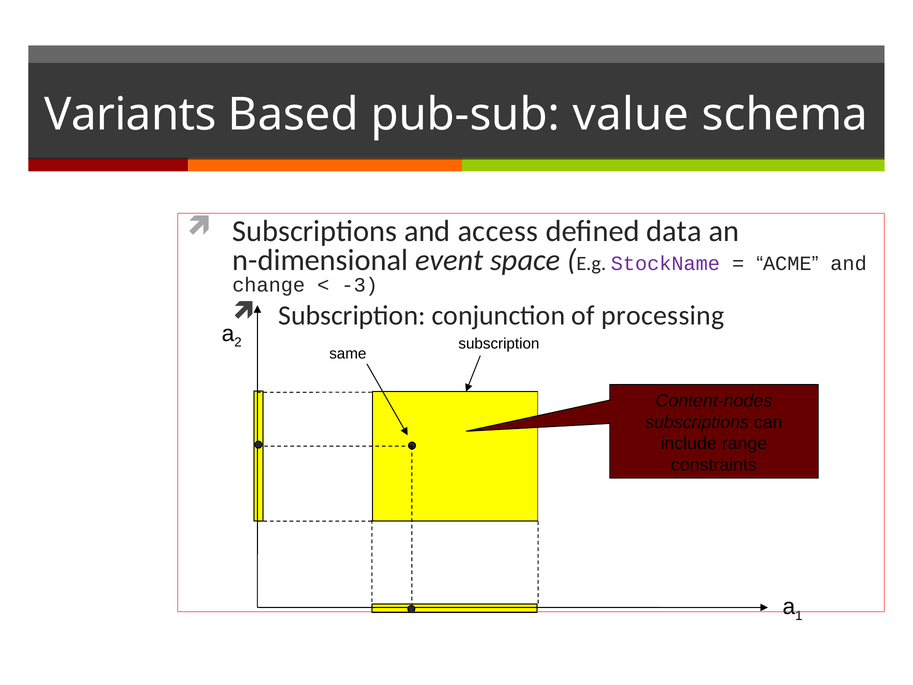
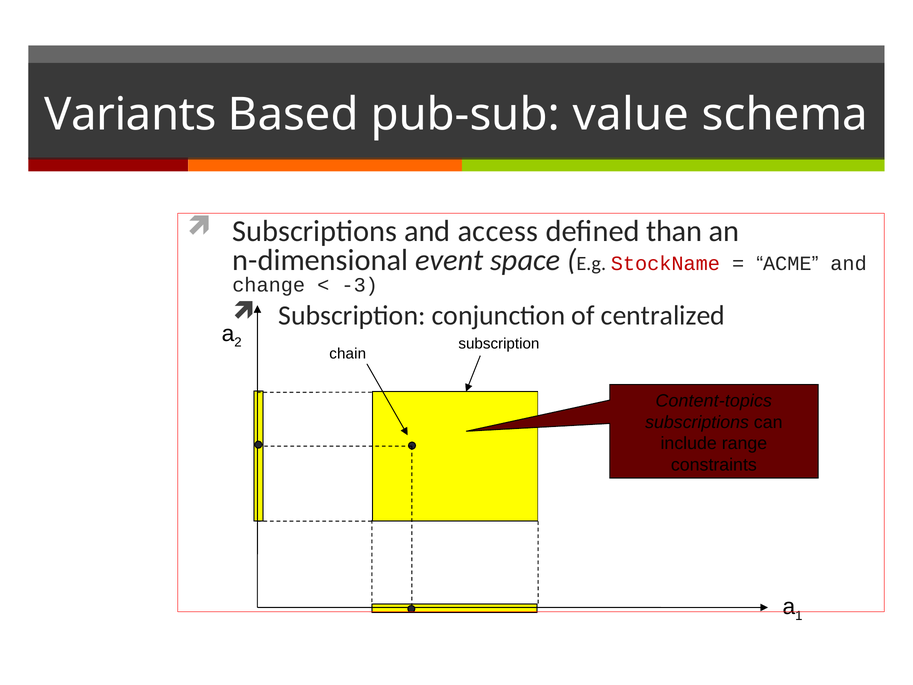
data: data -> than
StockName colour: purple -> red
processing: processing -> centralized
same: same -> chain
Content-nodes: Content-nodes -> Content-topics
